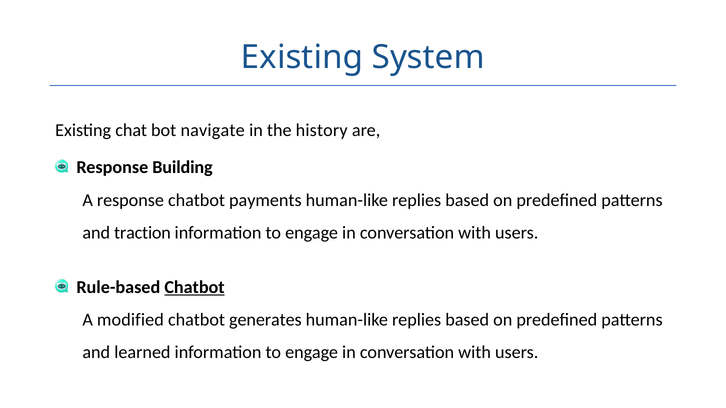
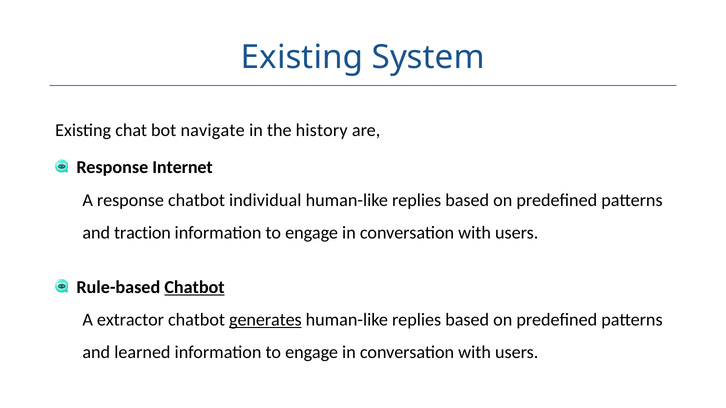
Building: Building -> Internet
payments: payments -> individual
modified: modified -> extractor
generates underline: none -> present
